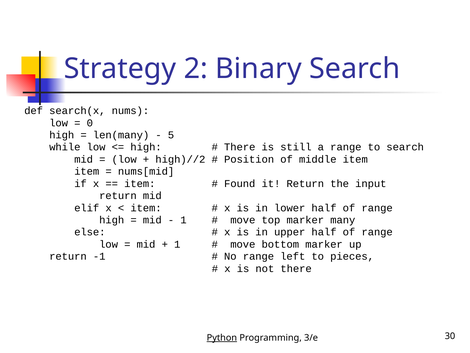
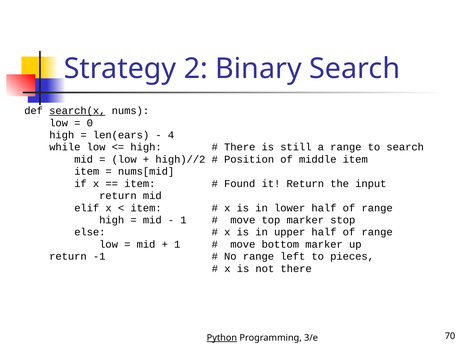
search(x underline: none -> present
len(many: len(many -> len(ears
5: 5 -> 4
many: many -> stop
30: 30 -> 70
